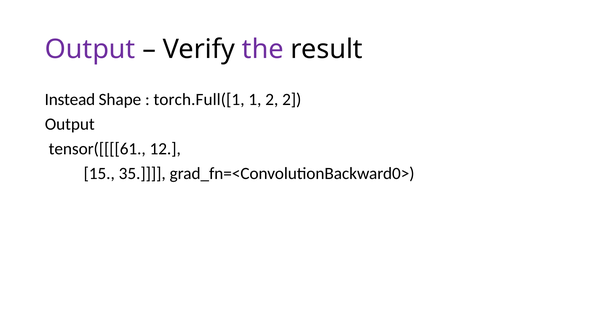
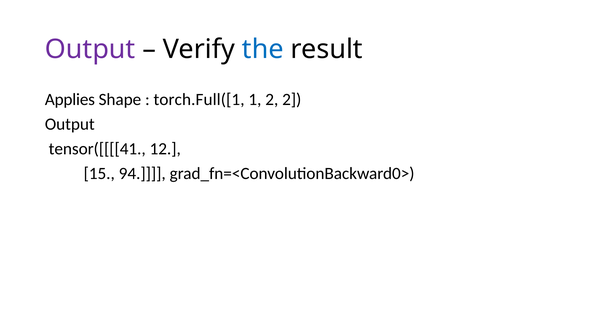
the colour: purple -> blue
Instead: Instead -> Applies
tensor([[[[61: tensor([[[[61 -> tensor([[[[41
35: 35 -> 94
